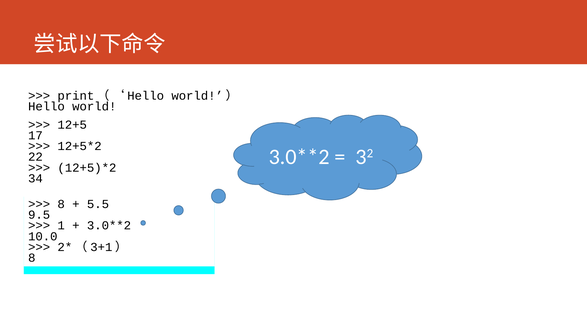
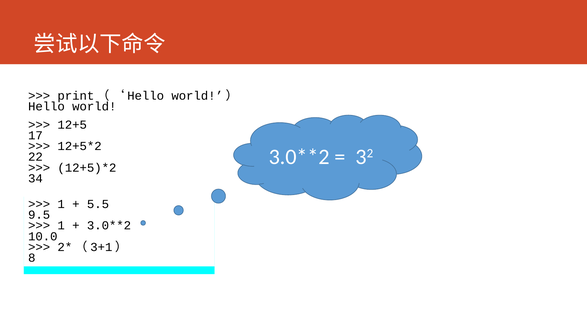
8 at (61, 204): 8 -> 1
